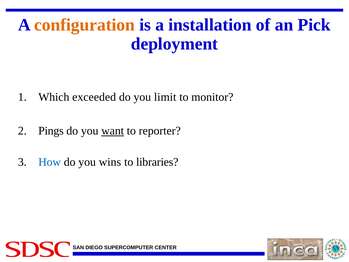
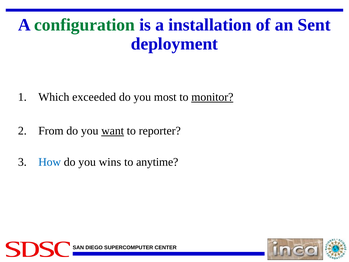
configuration colour: orange -> green
Pick: Pick -> Sent
limit: limit -> most
monitor underline: none -> present
Pings: Pings -> From
libraries: libraries -> anytime
